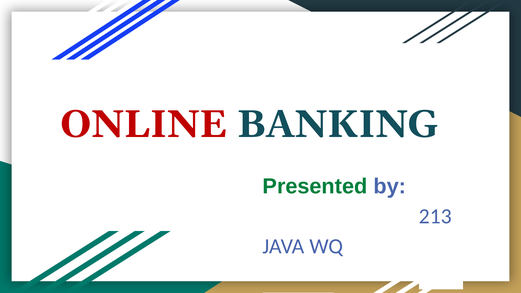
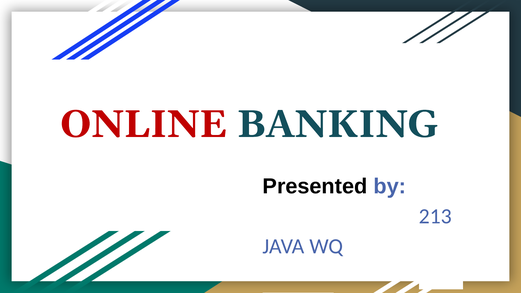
Presented colour: green -> black
